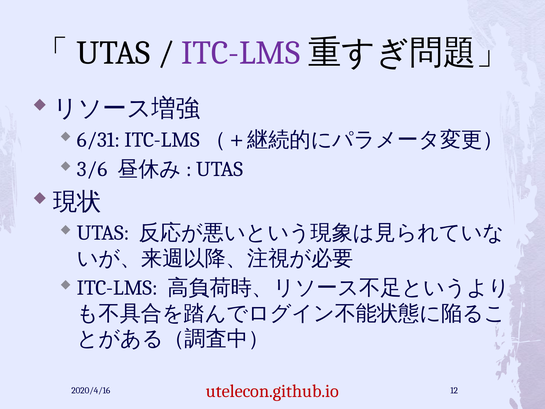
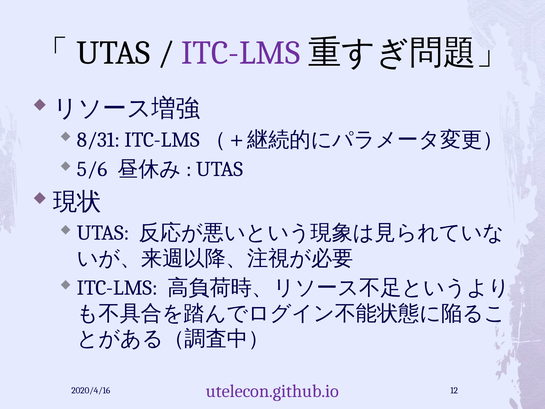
6/31: 6/31 -> 8/31
3/6: 3/6 -> 5/6
utelecon.github.io colour: red -> purple
